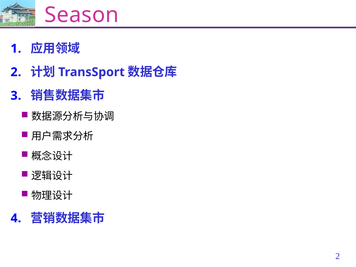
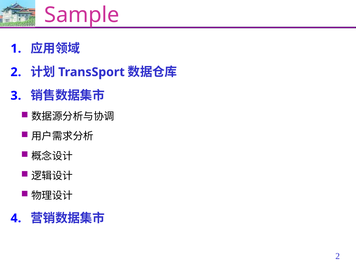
Season: Season -> Sample
